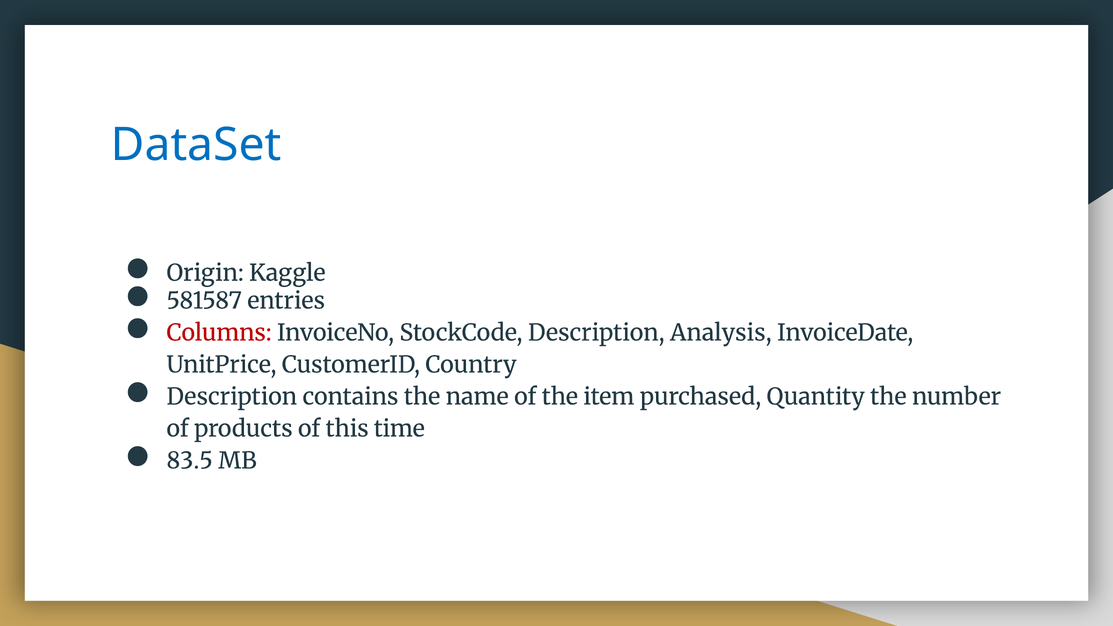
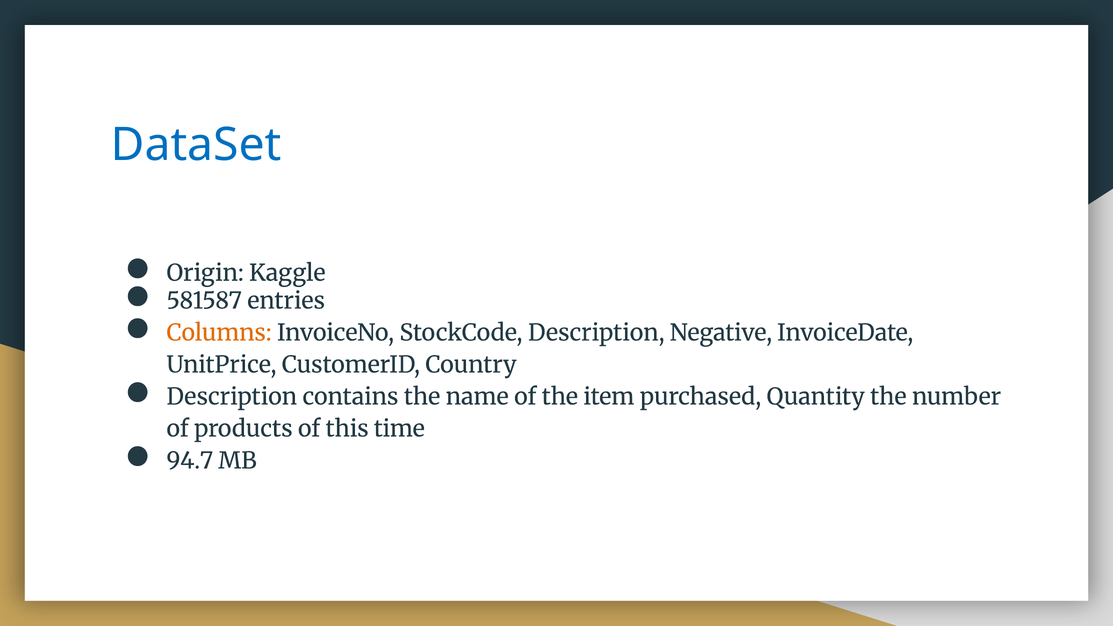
Columns colour: red -> orange
Analysis: Analysis -> Negative
83.5: 83.5 -> 94.7
